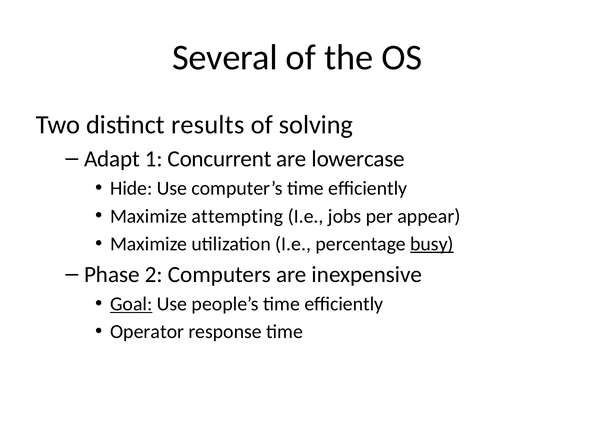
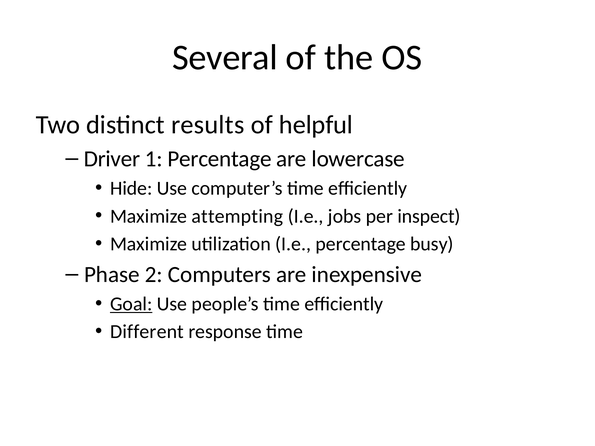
solving: solving -> helpful
Adapt: Adapt -> Driver
1 Concurrent: Concurrent -> Percentage
appear: appear -> inspect
busy underline: present -> none
Operator: Operator -> Different
